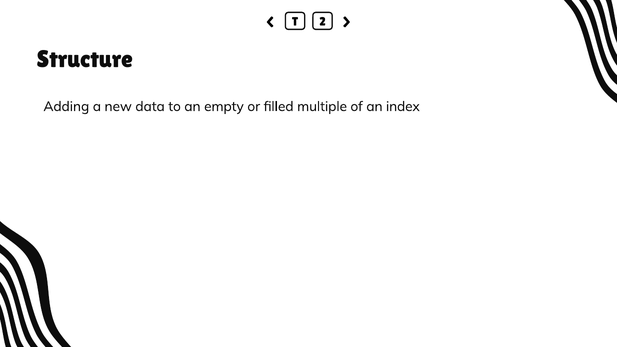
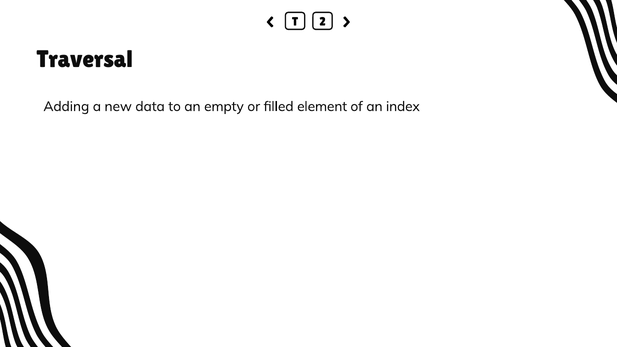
Structure: Structure -> Traversal
multiple: multiple -> element
